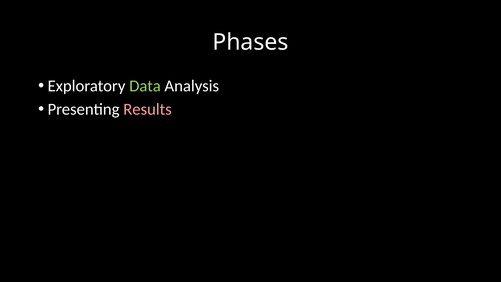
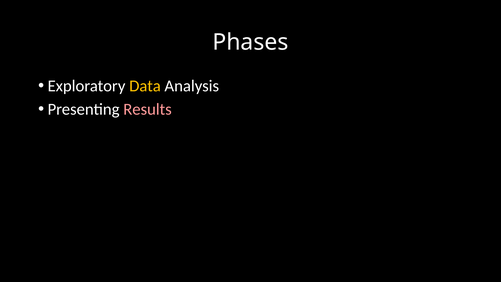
Data colour: light green -> yellow
